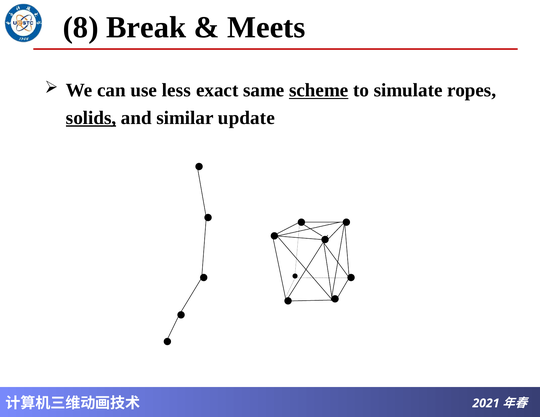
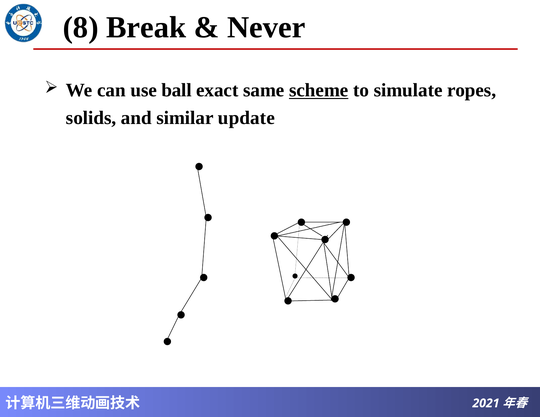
Meets: Meets -> Never
less: less -> ball
solids underline: present -> none
